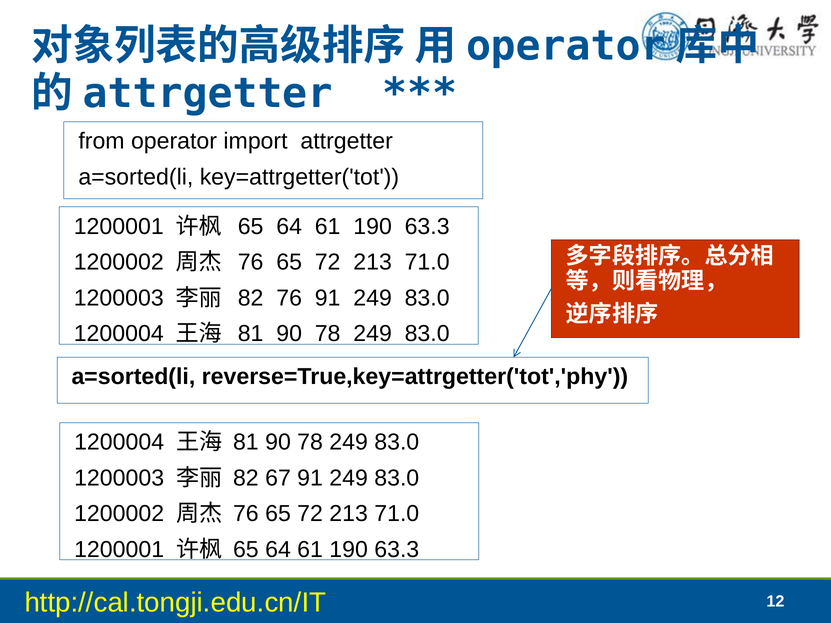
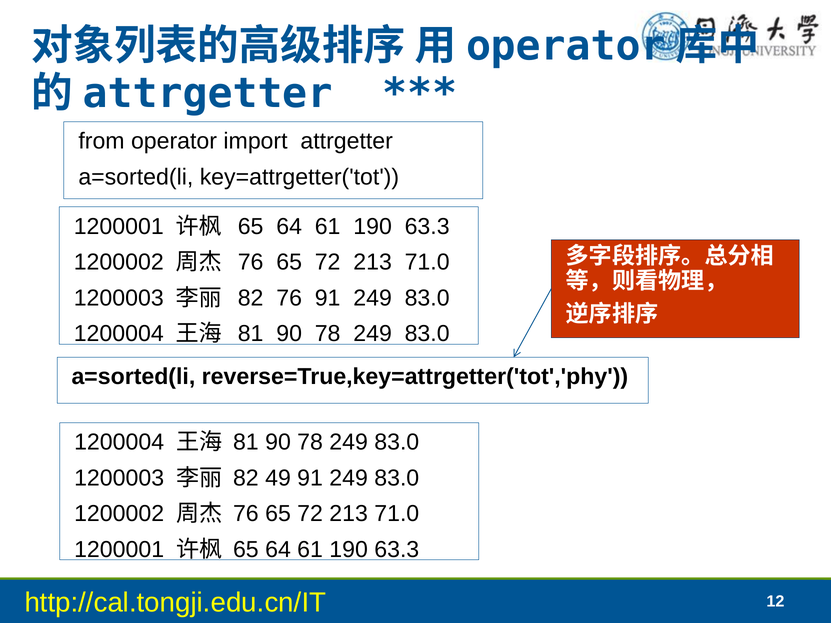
67: 67 -> 49
